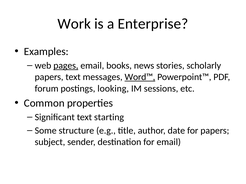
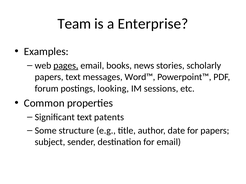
Work: Work -> Team
Word™ underline: present -> none
starting: starting -> patents
